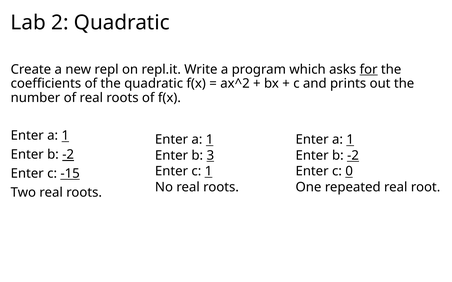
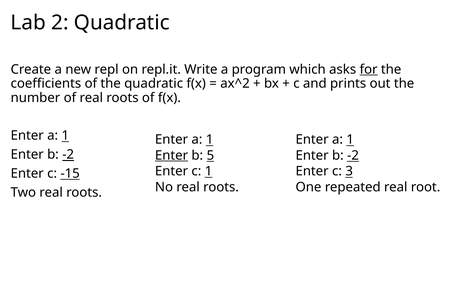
Enter at (172, 156) underline: none -> present
3: 3 -> 5
0: 0 -> 3
